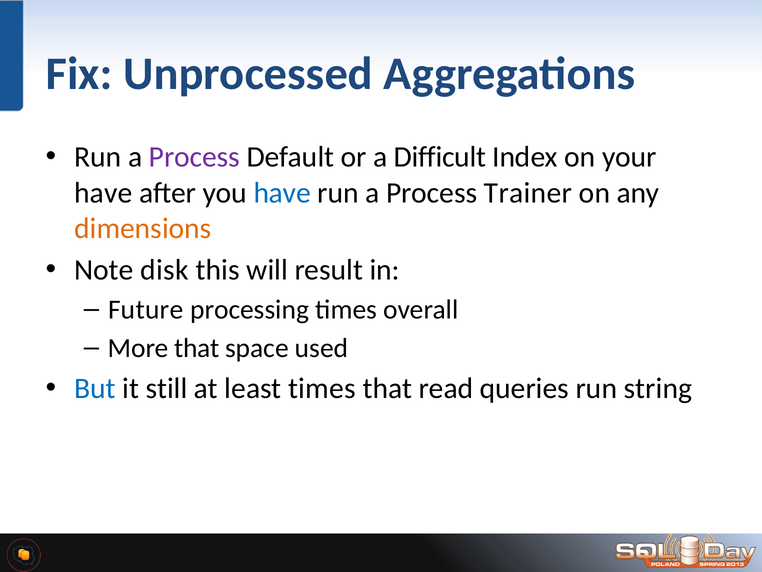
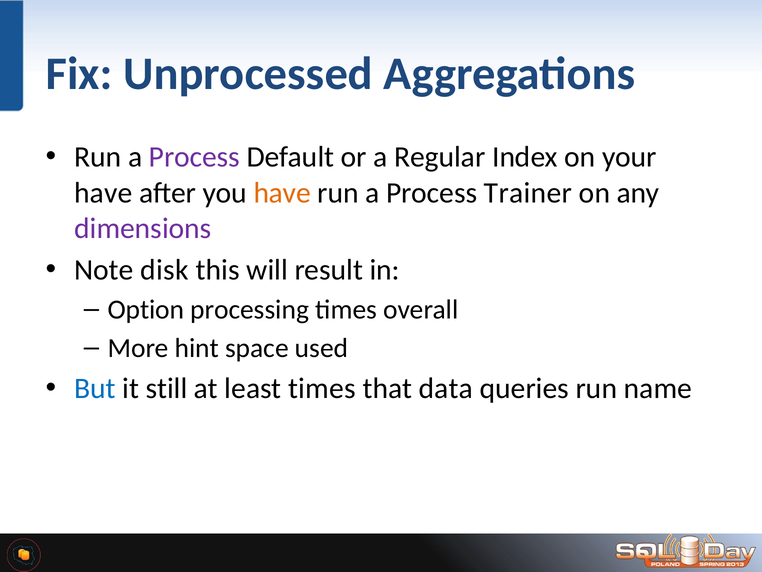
Difficult: Difficult -> Regular
have at (282, 193) colour: blue -> orange
dimensions colour: orange -> purple
Future: Future -> Option
More that: that -> hint
read: read -> data
string: string -> name
